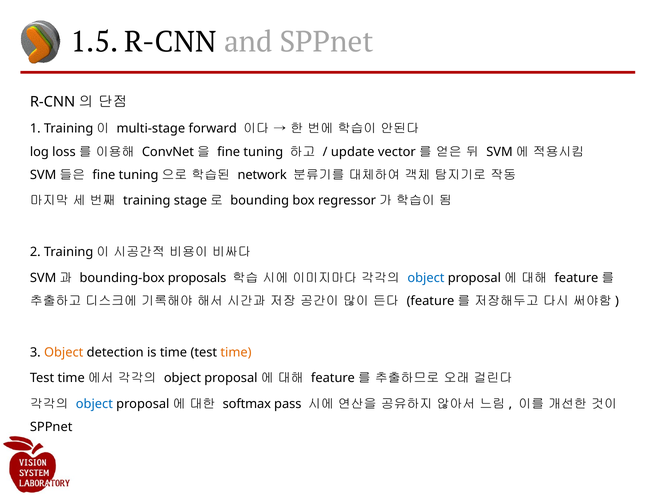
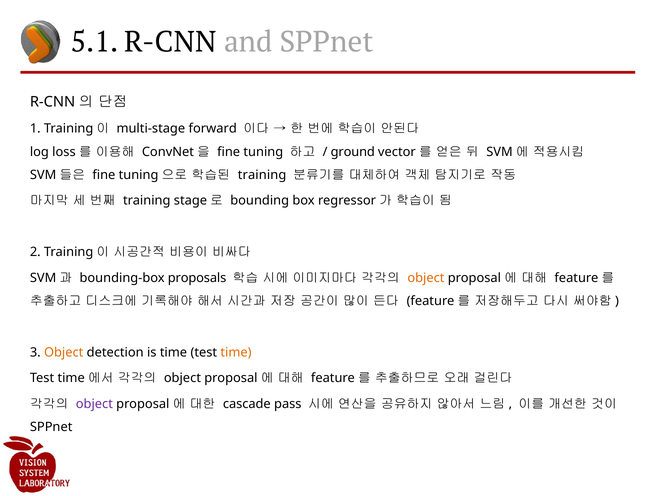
1.5: 1.5 -> 5.1
update: update -> ground
network at (262, 175): network -> training
object at (426, 278) colour: blue -> orange
object at (94, 404) colour: blue -> purple
softmax: softmax -> cascade
